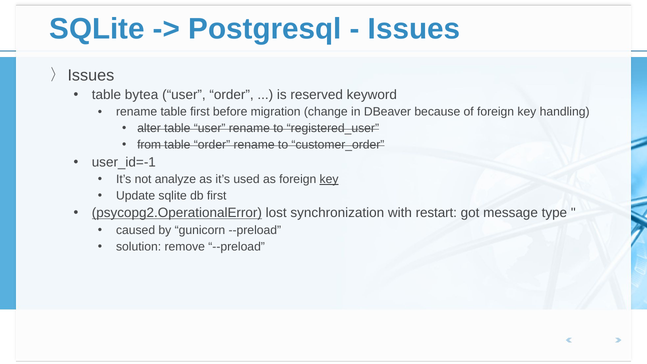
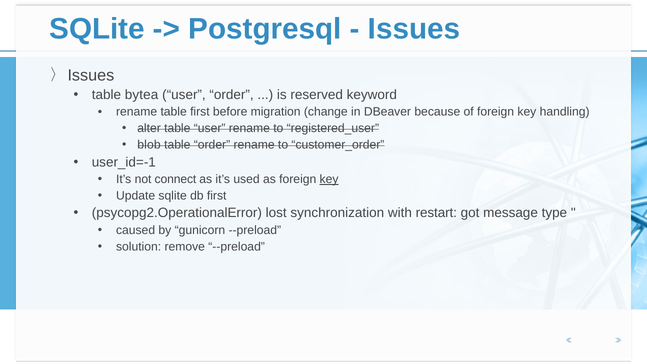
from: from -> blob
analyze: analyze -> connect
psycopg2.OperationalError underline: present -> none
